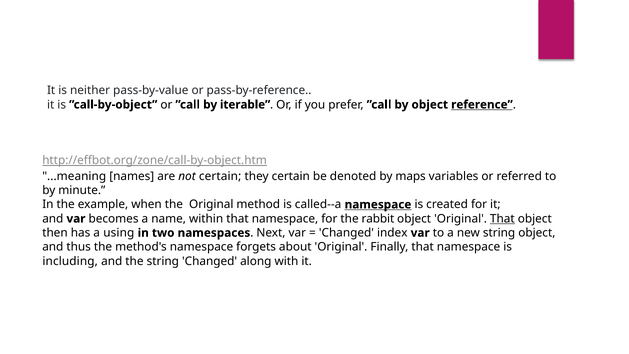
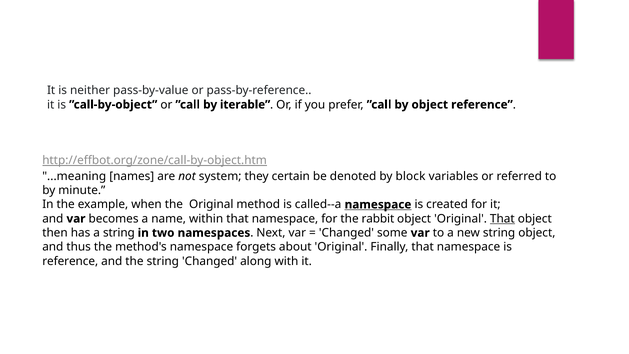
reference at (482, 105) underline: present -> none
not certain: certain -> system
maps: maps -> block
a using: using -> string
index: index -> some
including at (70, 261): including -> reference
